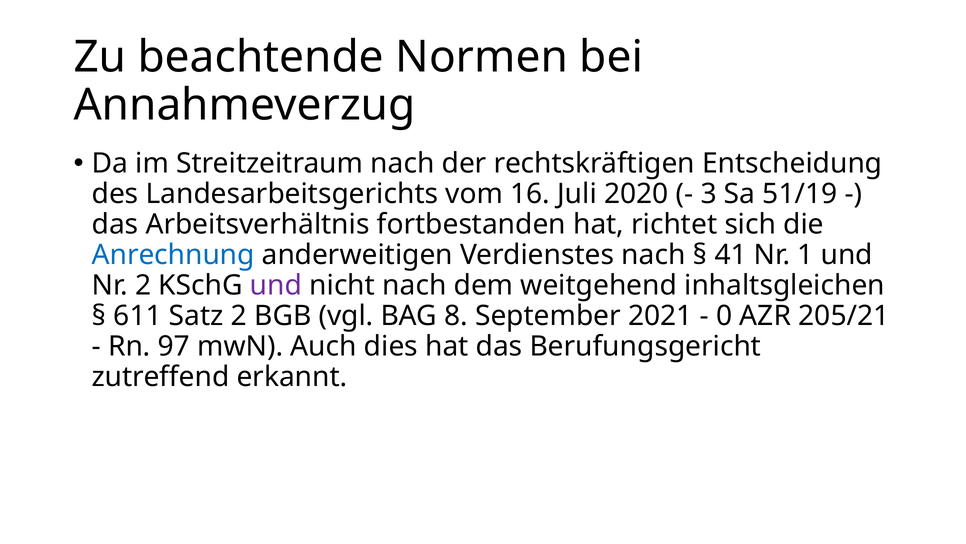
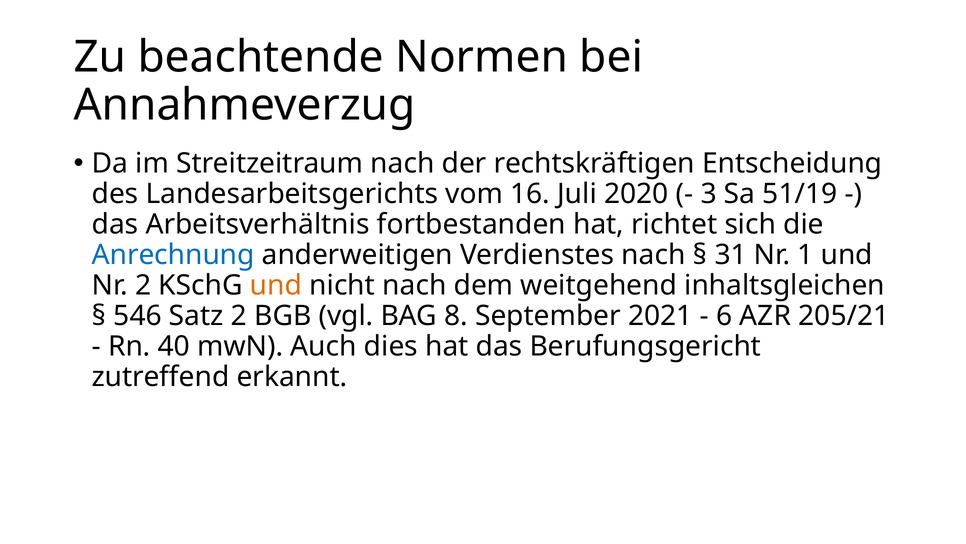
41: 41 -> 31
und at (276, 285) colour: purple -> orange
611: 611 -> 546
0: 0 -> 6
97: 97 -> 40
